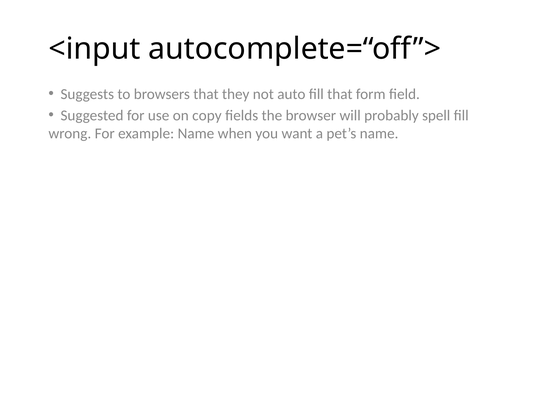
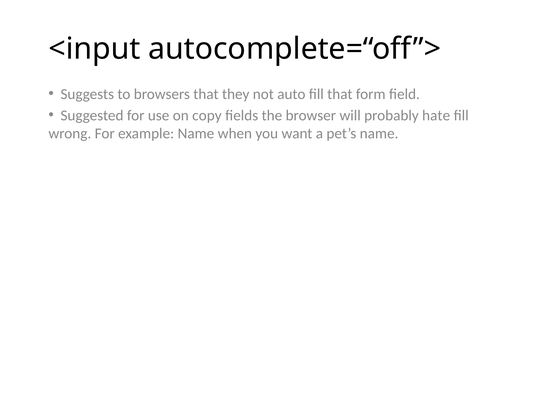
spell: spell -> hate
